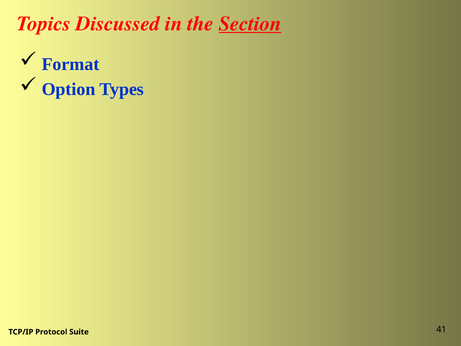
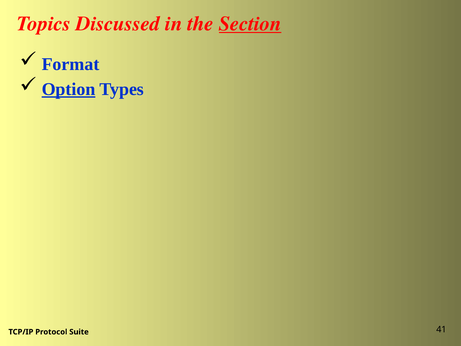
Option underline: none -> present
